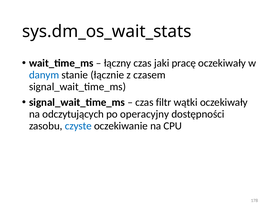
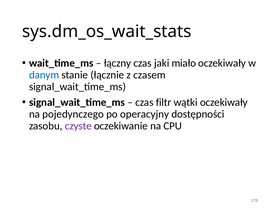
pracę: pracę -> miało
odczytujących: odczytujących -> pojedynczego
czyste colour: blue -> purple
